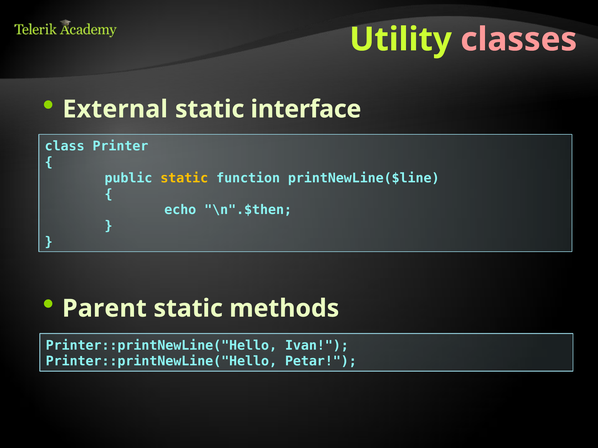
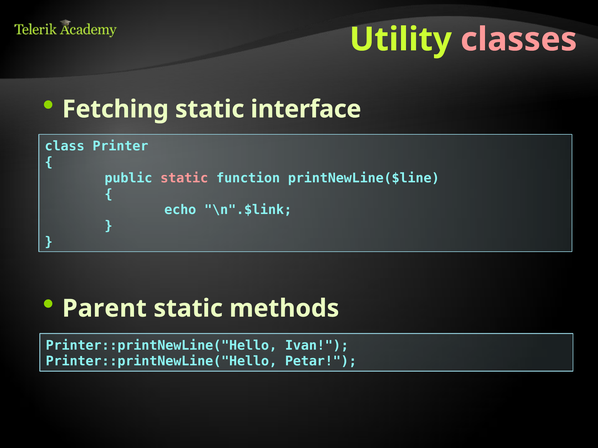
External: External -> Fetching
static at (184, 178) colour: yellow -> pink
\n".$then: \n".$then -> \n".$link
